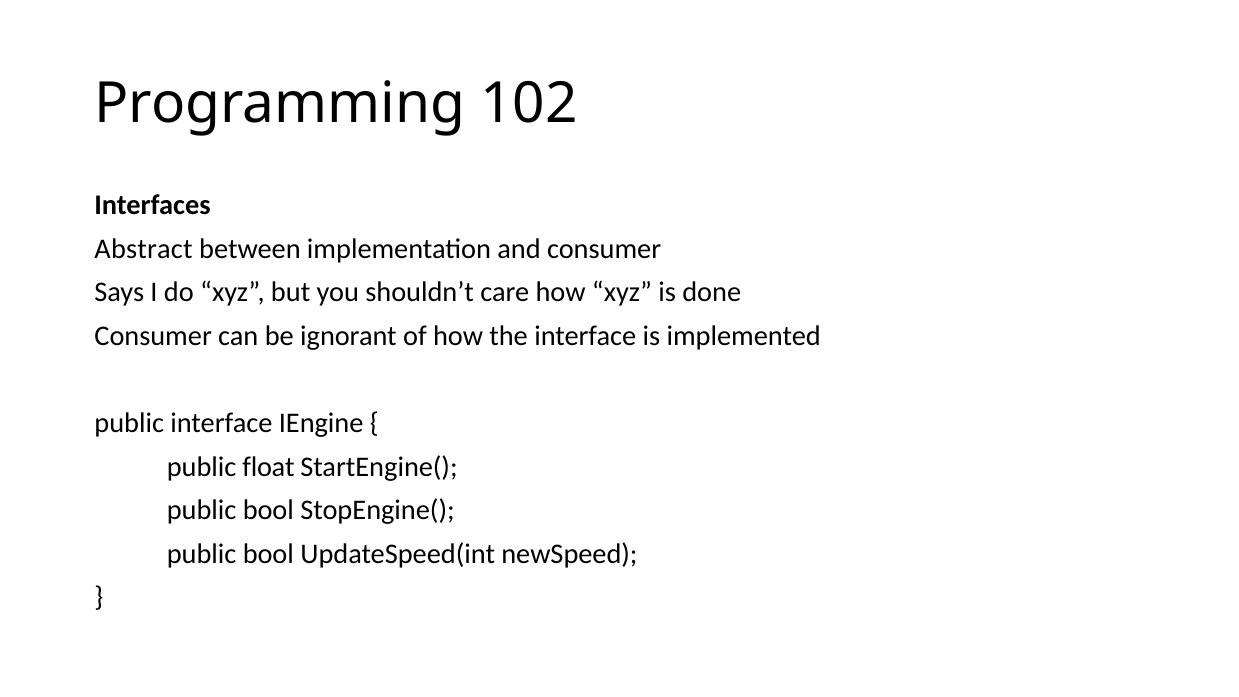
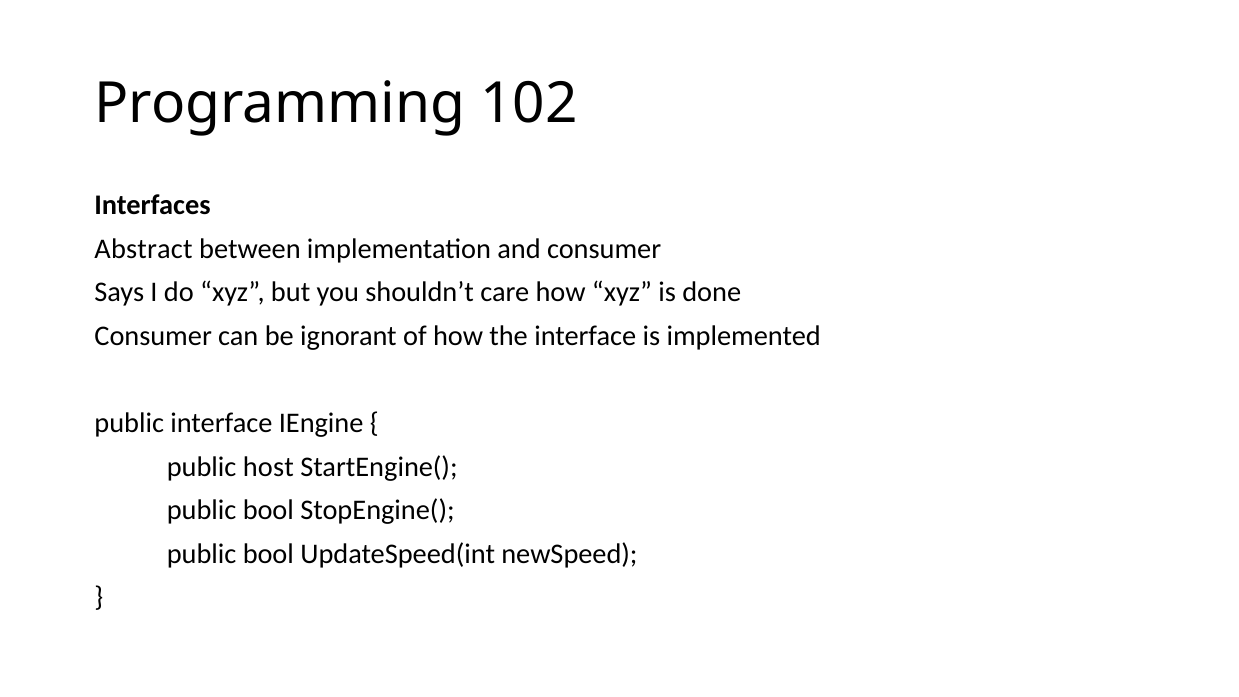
float: float -> host
